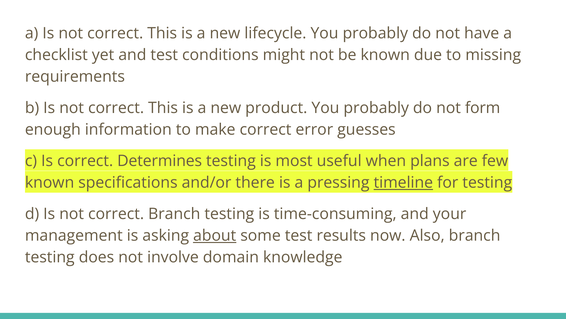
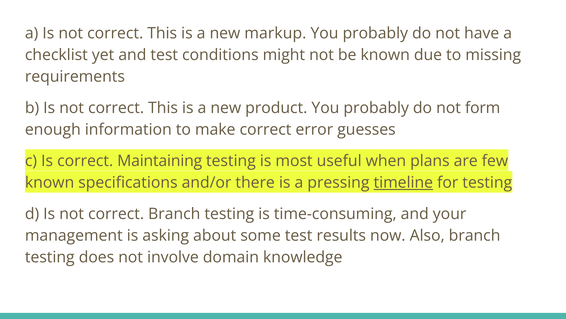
lifecycle: lifecycle -> markup
Determines: Determines -> Maintaining
about underline: present -> none
